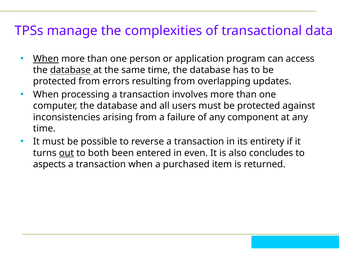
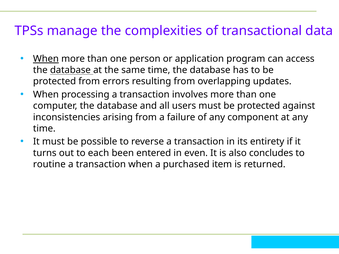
out underline: present -> none
both: both -> each
aspects: aspects -> routine
